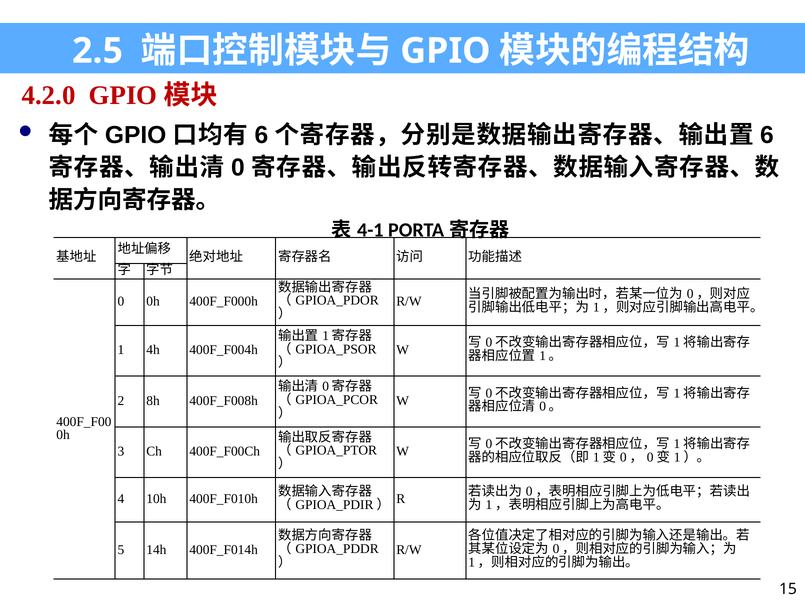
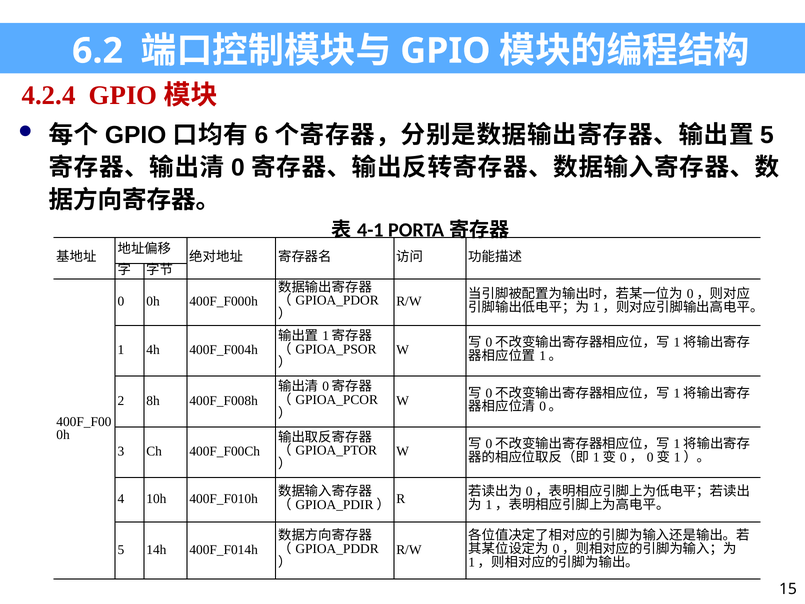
2.5: 2.5 -> 6.2
4.2.0: 4.2.0 -> 4.2.4
6 at (767, 135): 6 -> 5
